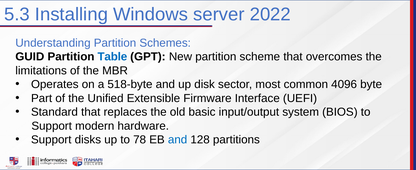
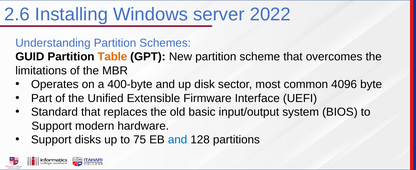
5.3: 5.3 -> 2.6
Table colour: blue -> orange
518-byte: 518-byte -> 400-byte
78: 78 -> 75
